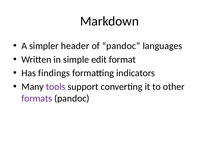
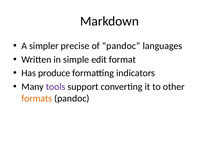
header: header -> precise
findings: findings -> produce
formats colour: purple -> orange
